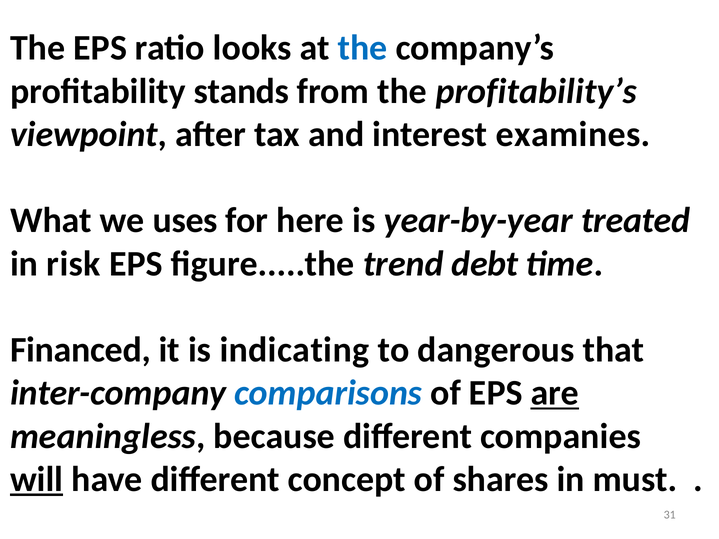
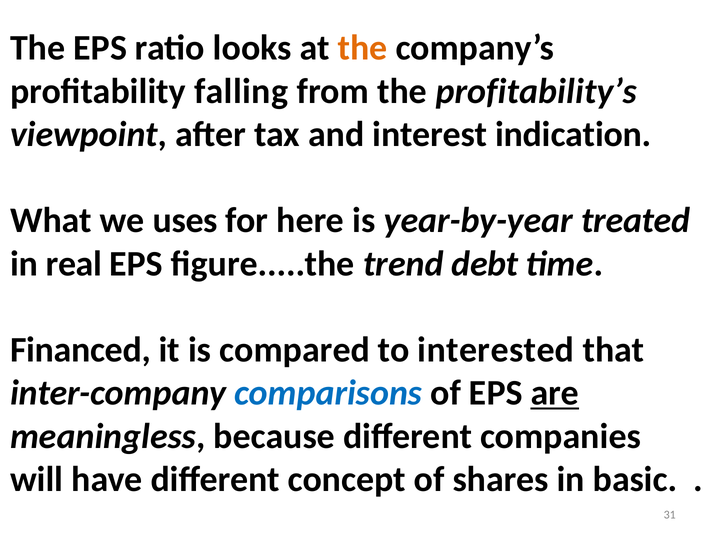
the at (363, 48) colour: blue -> orange
stands: stands -> falling
examines: examines -> indication
risk: risk -> real
indicating: indicating -> compared
dangerous: dangerous -> interested
will underline: present -> none
must: must -> basic
